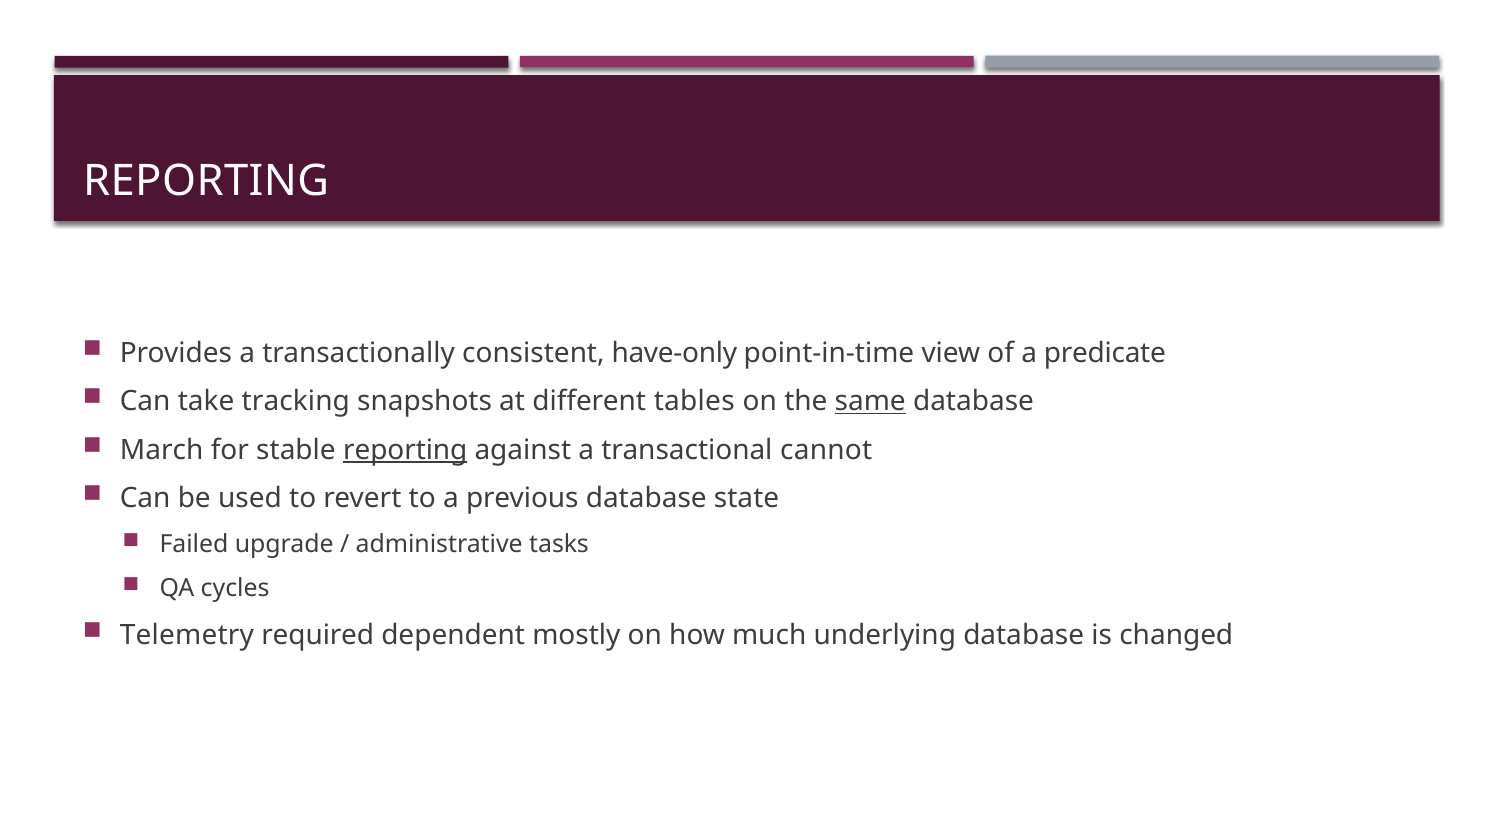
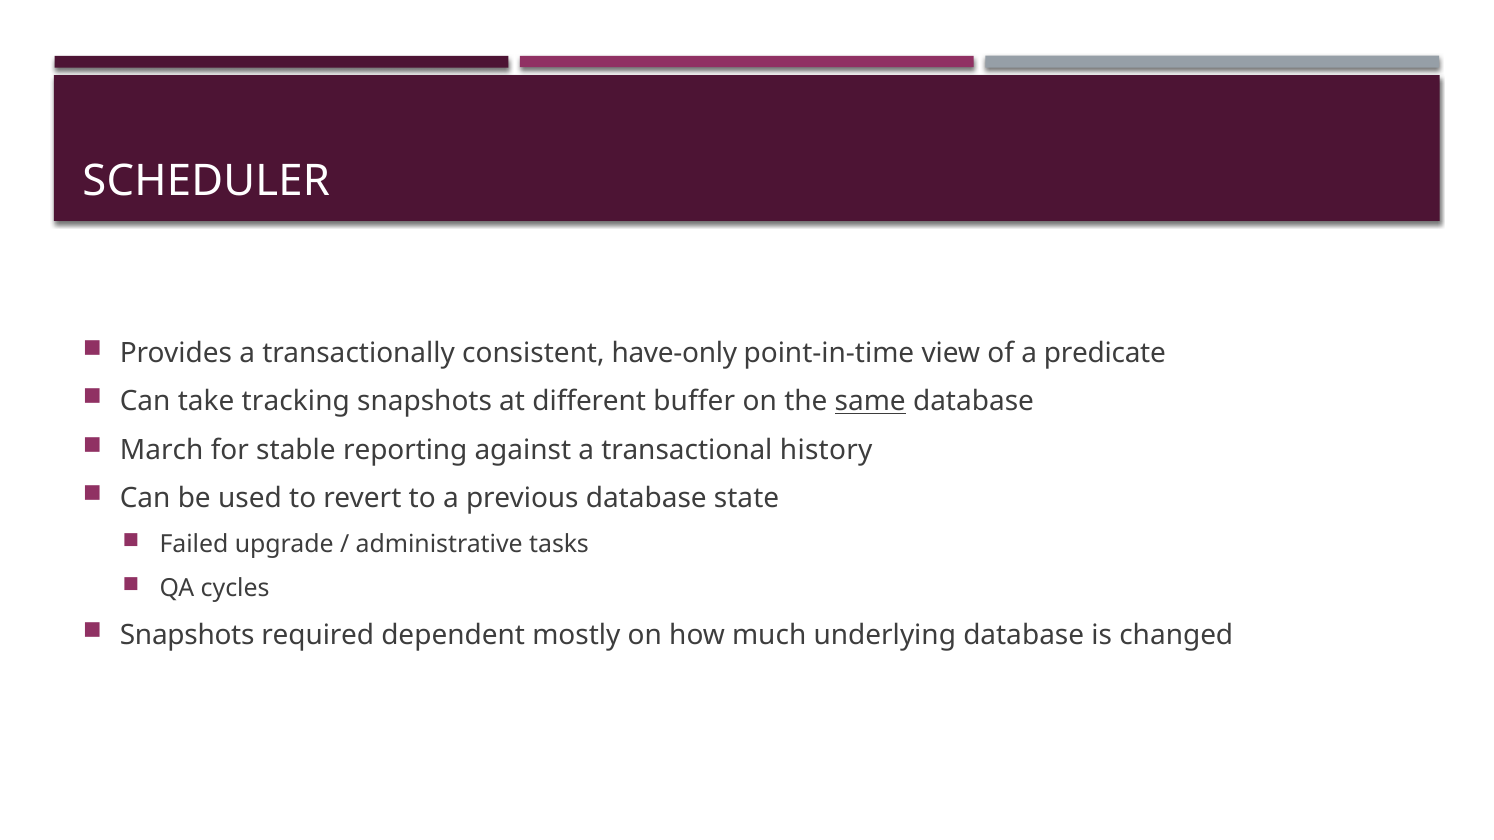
REPORTING at (206, 181): REPORTING -> SCHEDULER
tables: tables -> buffer
reporting at (405, 450) underline: present -> none
cannot: cannot -> history
Telemetry at (187, 636): Telemetry -> Snapshots
